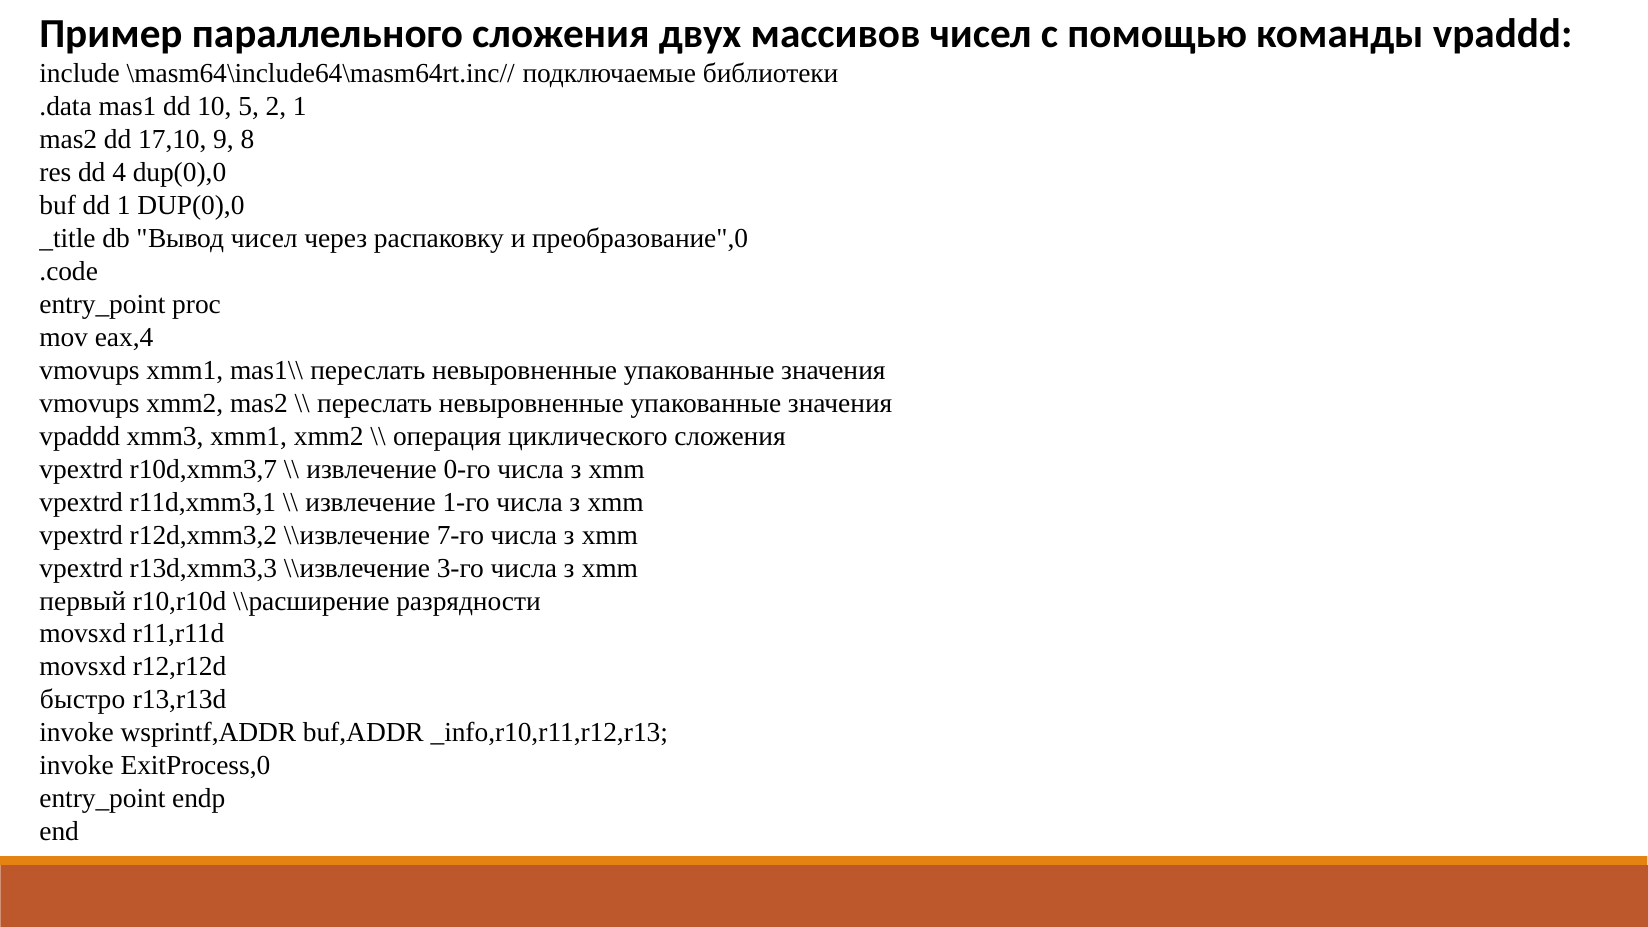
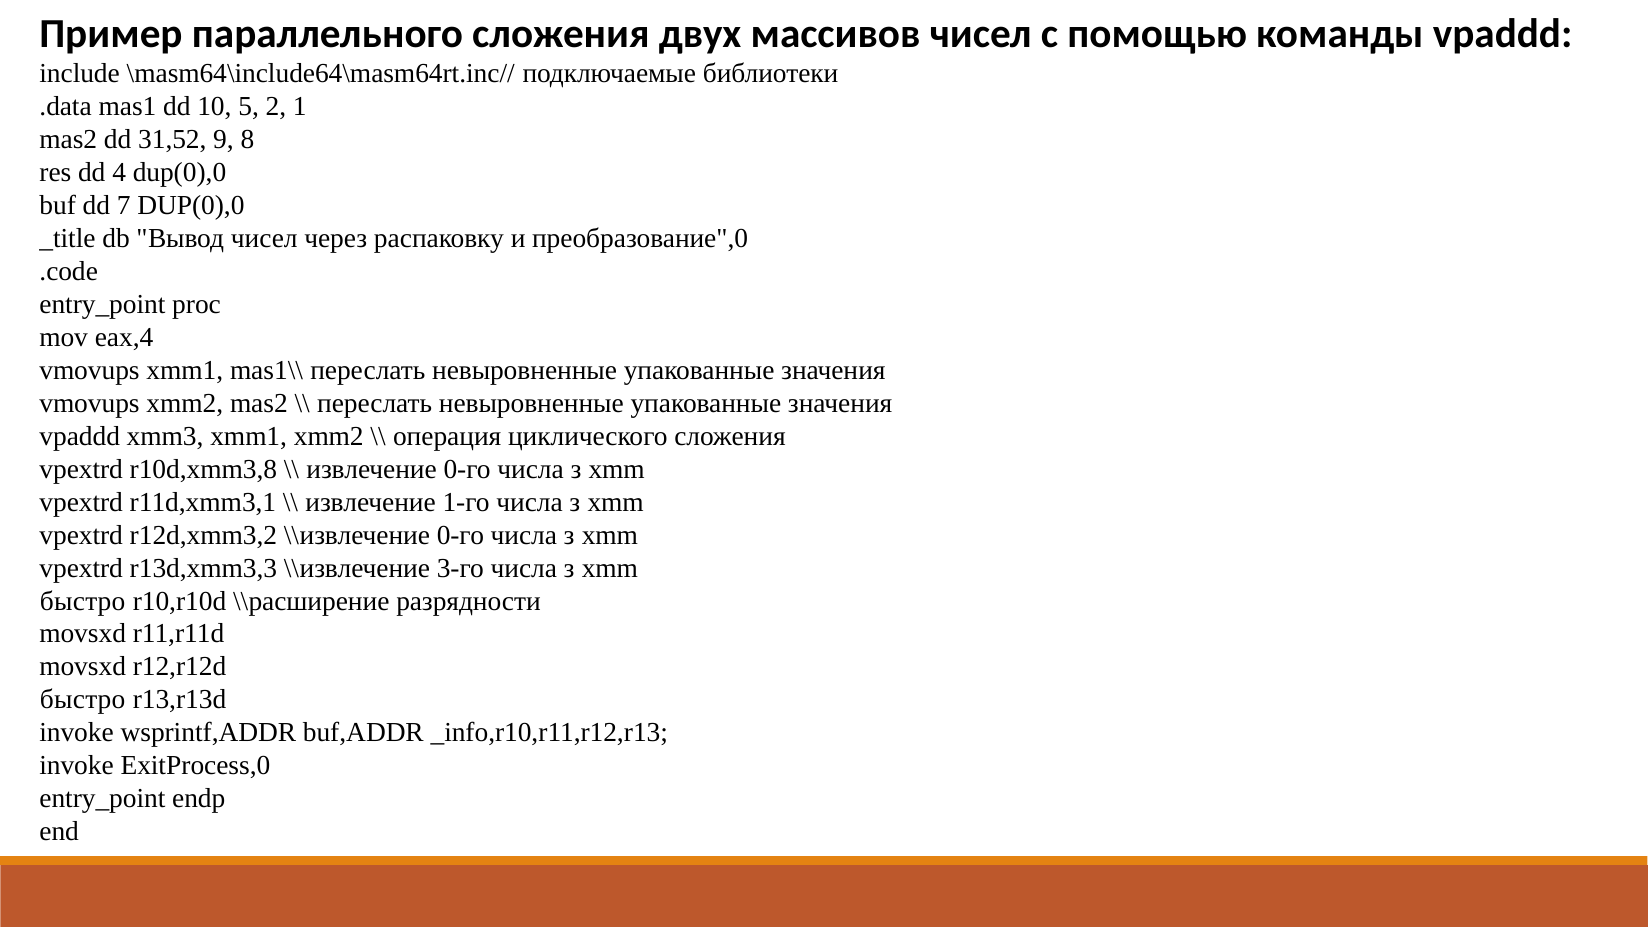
17,10: 17,10 -> 31,52
dd 1: 1 -> 7
r10d,xmm3,7: r10d,xmm3,7 -> r10d,xmm3,8
\\извлечение 7-го: 7-го -> 0-го
первый at (83, 601): первый -> быстро
